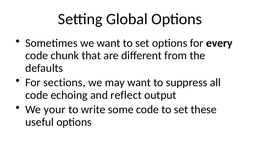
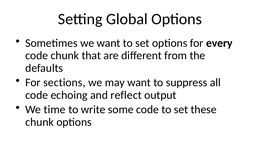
your: your -> time
useful at (40, 122): useful -> chunk
